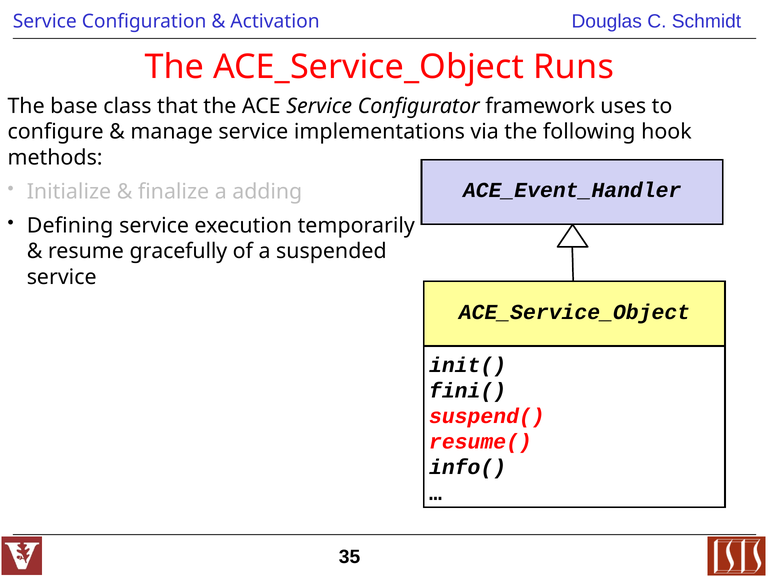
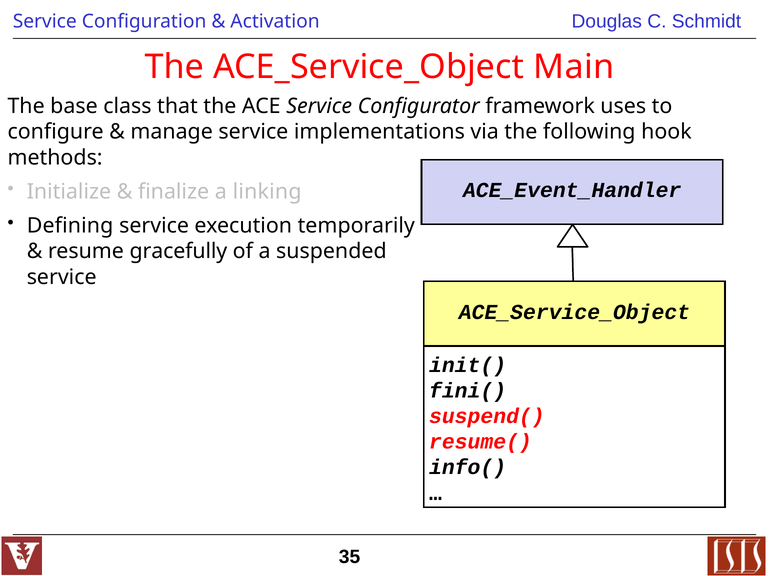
Runs: Runs -> Main
adding: adding -> linking
